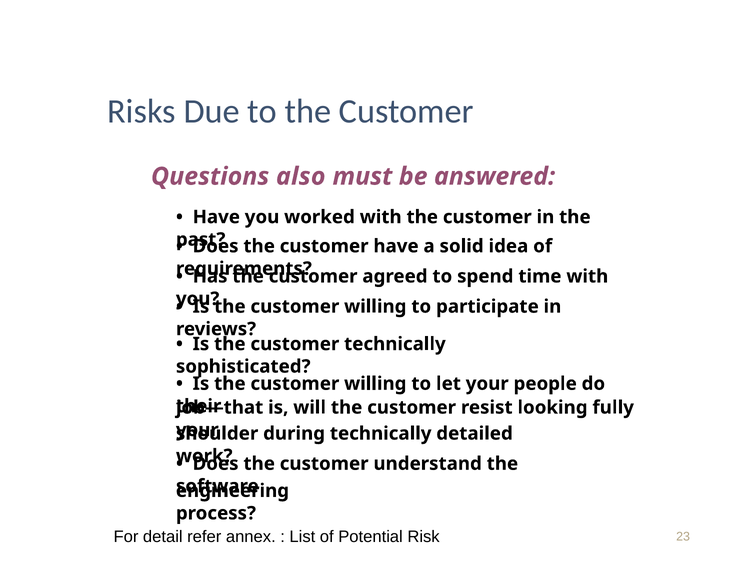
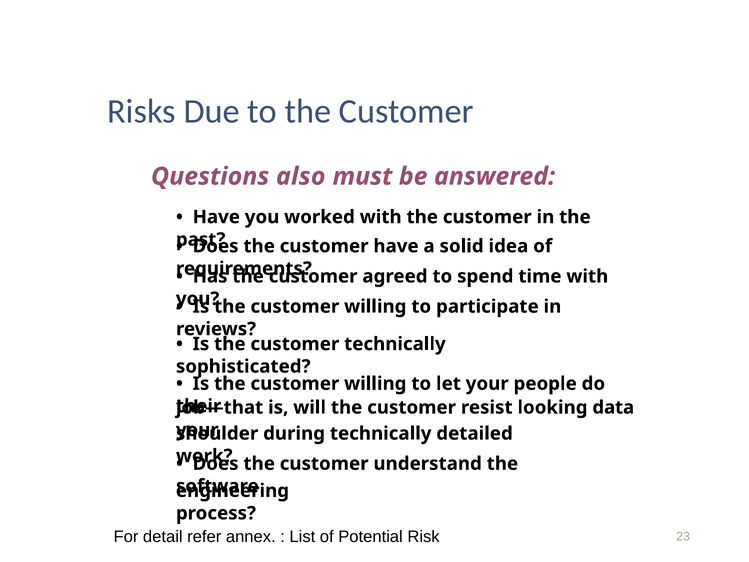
fully: fully -> data
